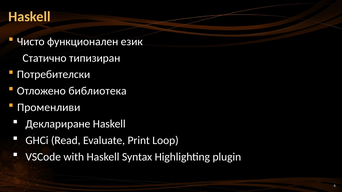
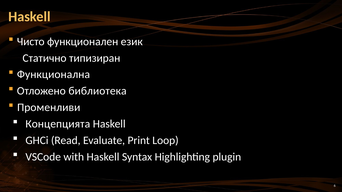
Потребителски: Потребителски -> Функционална
Деклариране: Деклариране -> Концепцията
